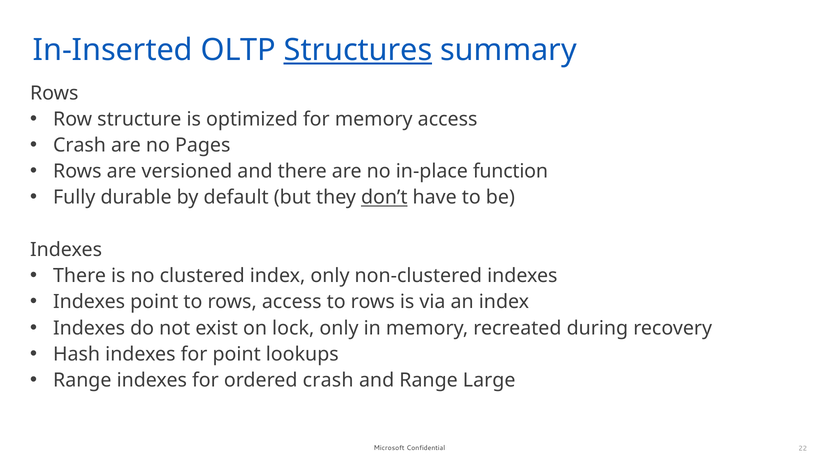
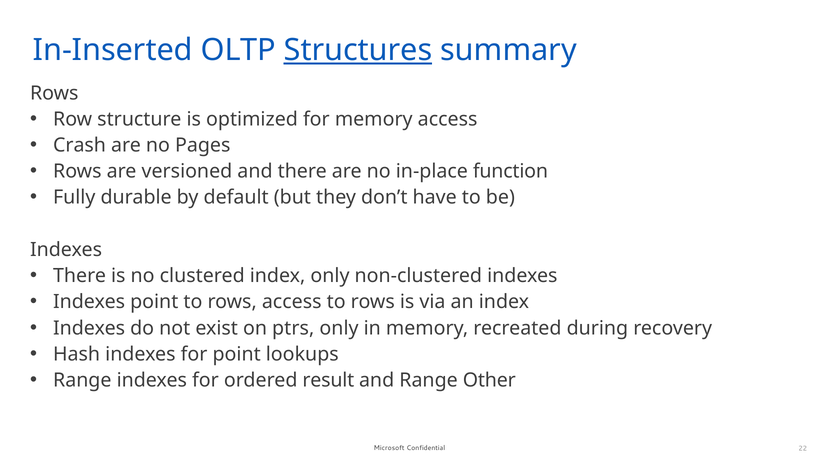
don’t underline: present -> none
lock: lock -> ptrs
ordered crash: crash -> result
Large: Large -> Other
